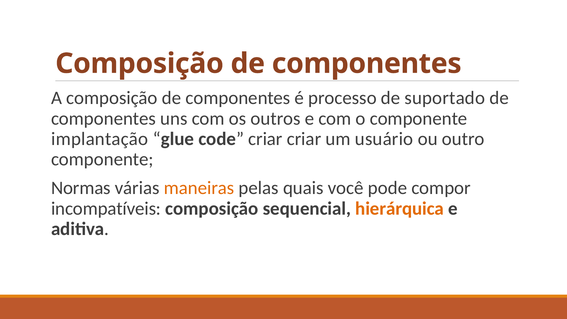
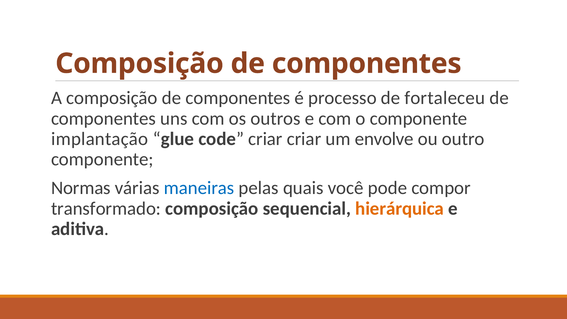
suportado: suportado -> fortaleceu
usuário: usuário -> envolve
maneiras colour: orange -> blue
incompatíveis: incompatíveis -> transformado
